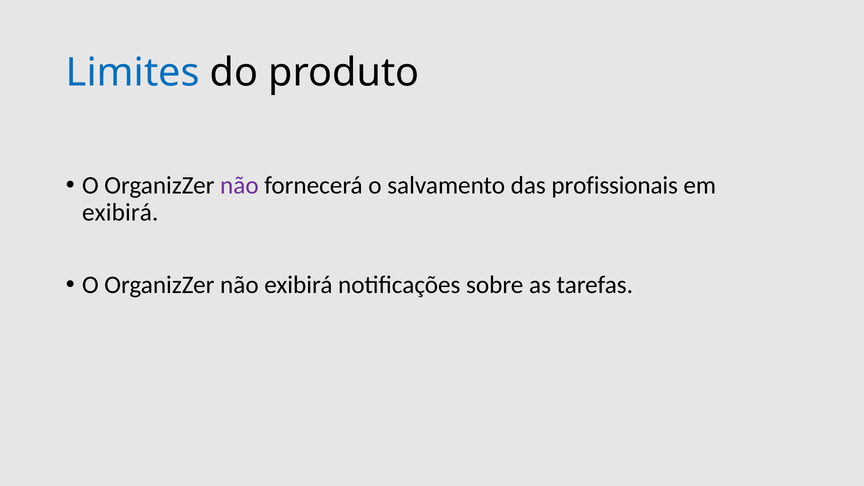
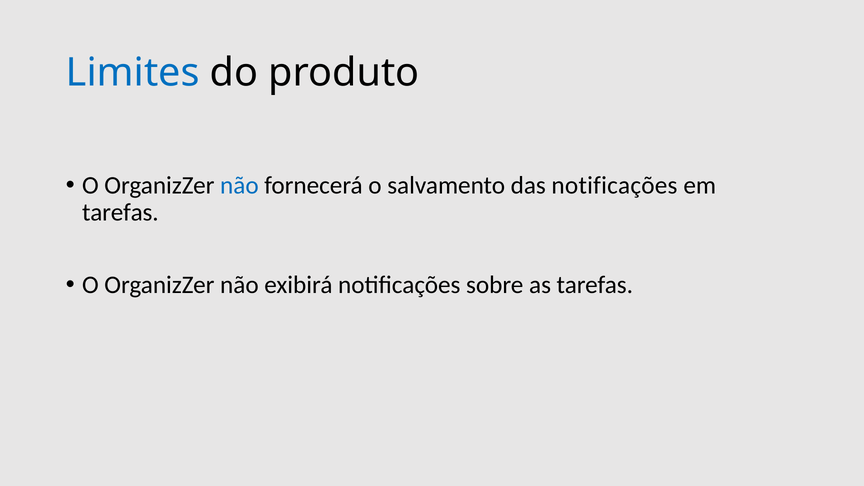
não at (239, 185) colour: purple -> blue
das profissionais: profissionais -> notificações
exibirá at (120, 212): exibirá -> tarefas
